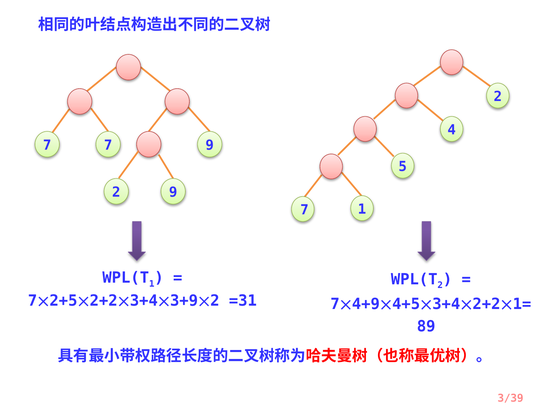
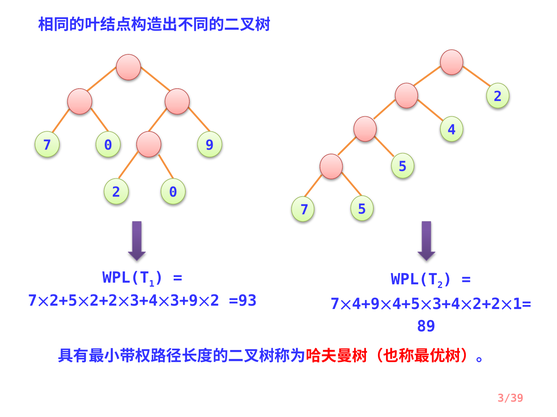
7 7: 7 -> 0
2 9: 9 -> 0
7 1: 1 -> 5
=31: =31 -> =93
